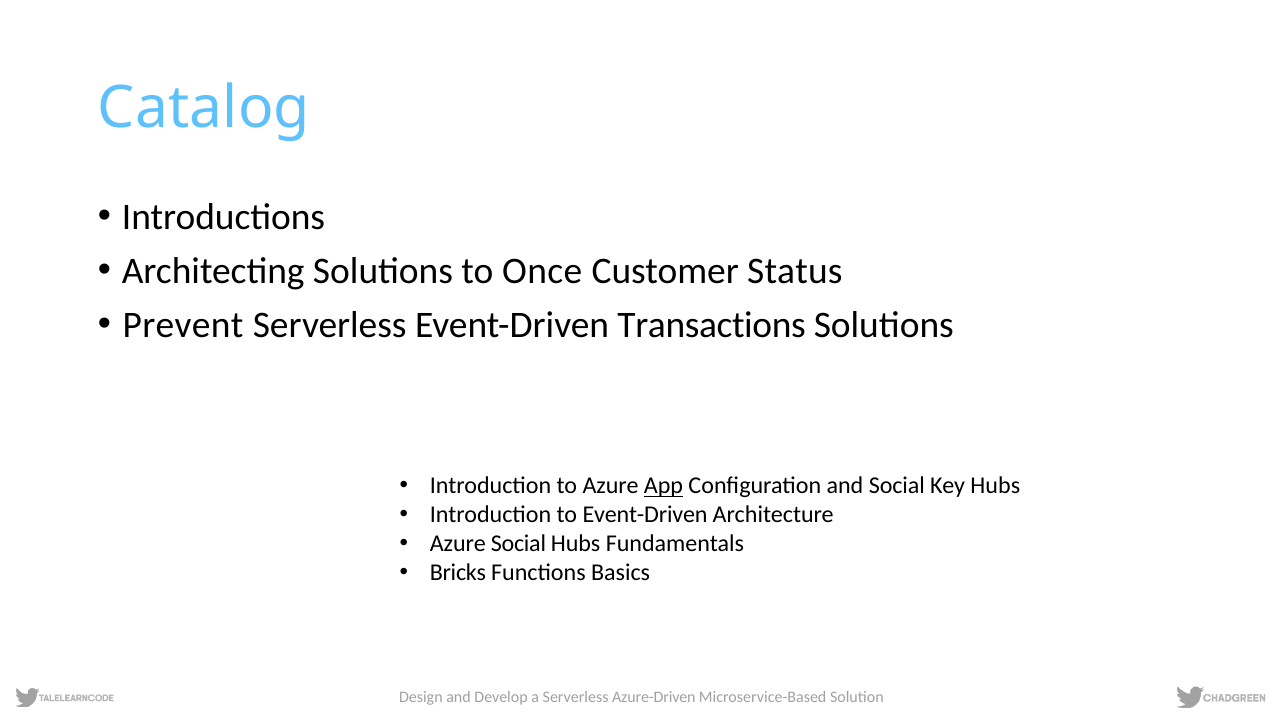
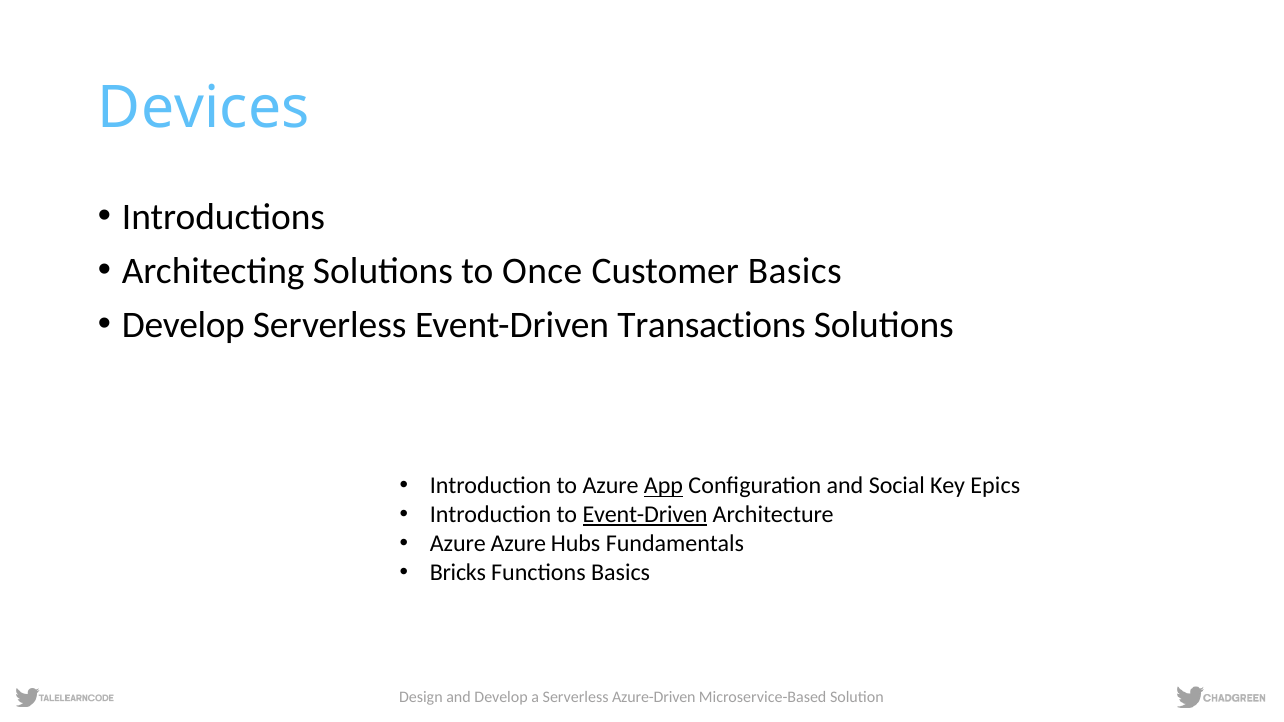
Catalog: Catalog -> Devices
Customer Status: Status -> Basics
Prevent at (183, 325): Prevent -> Develop
Key Hubs: Hubs -> Epics
Event-Driven at (645, 515) underline: none -> present
Azure Social: Social -> Azure
